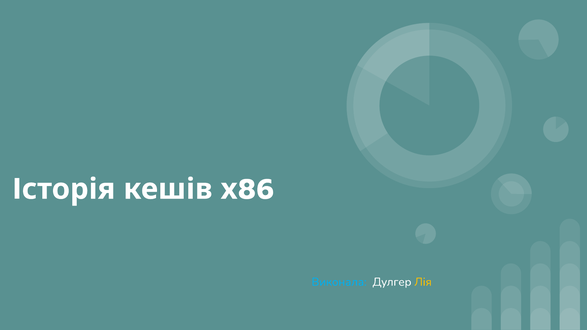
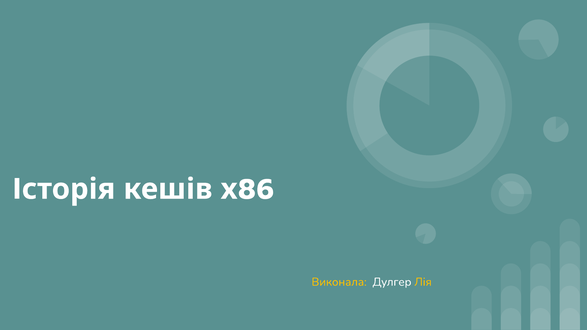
Виконала colour: light blue -> yellow
